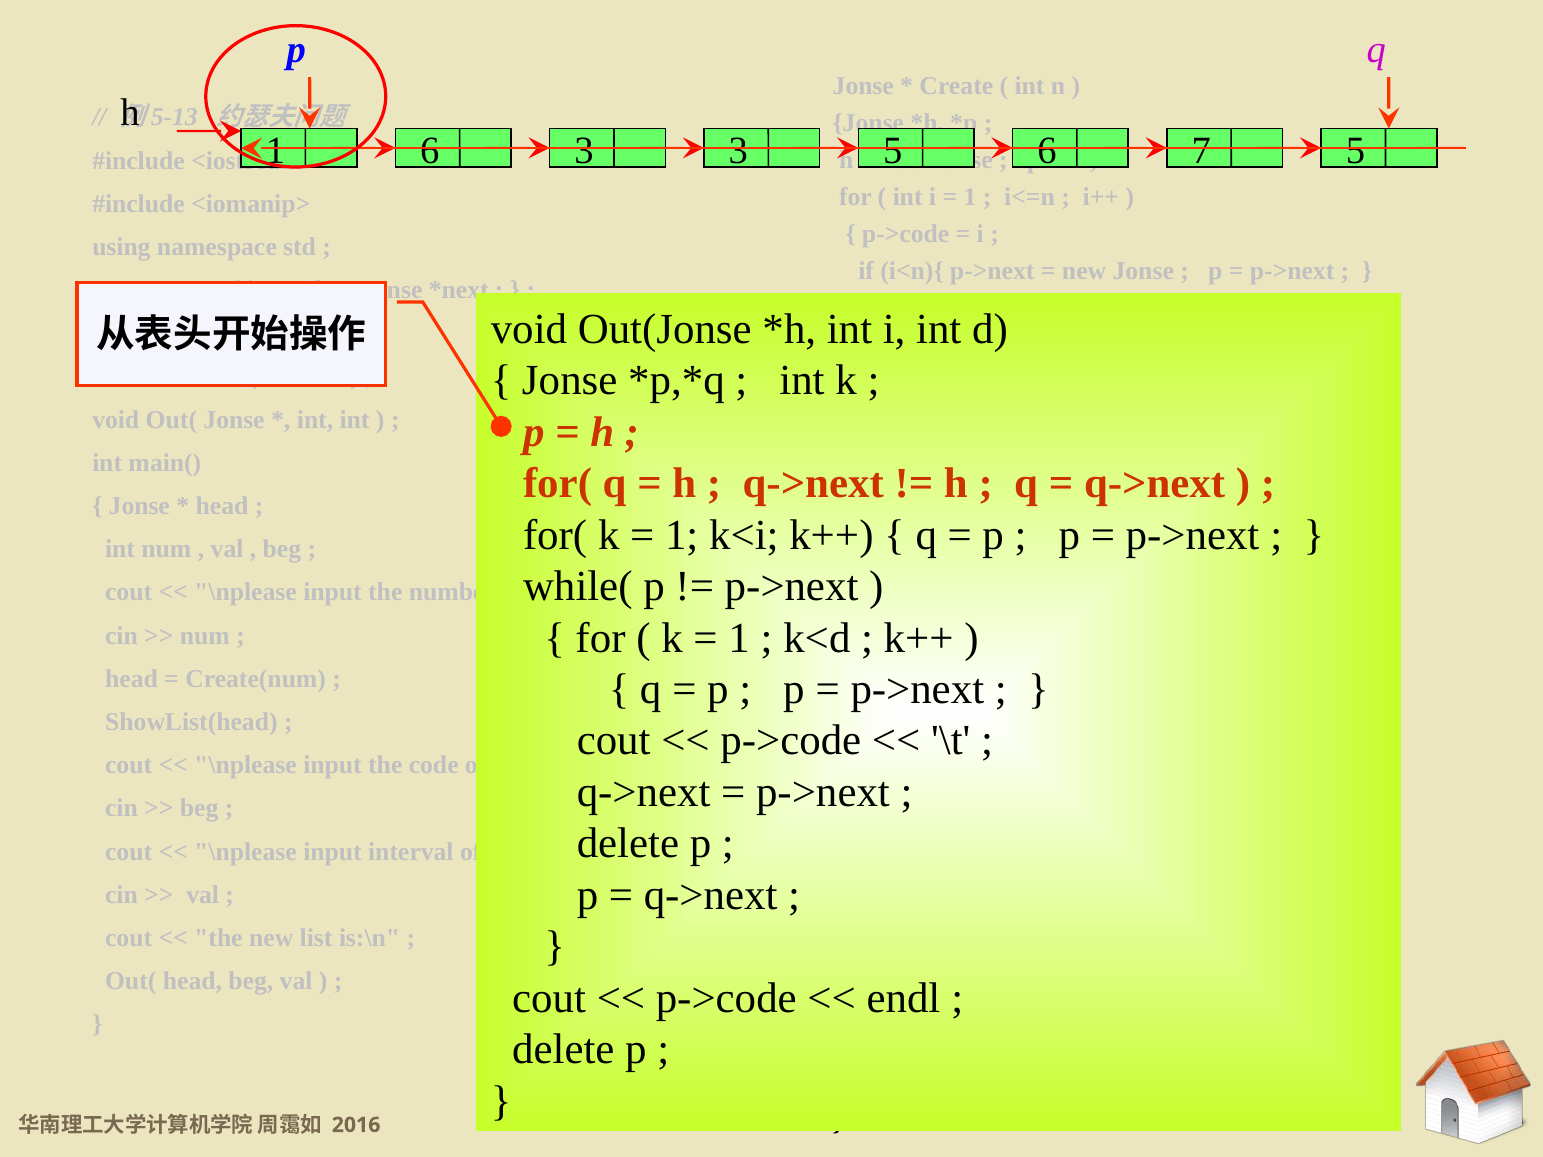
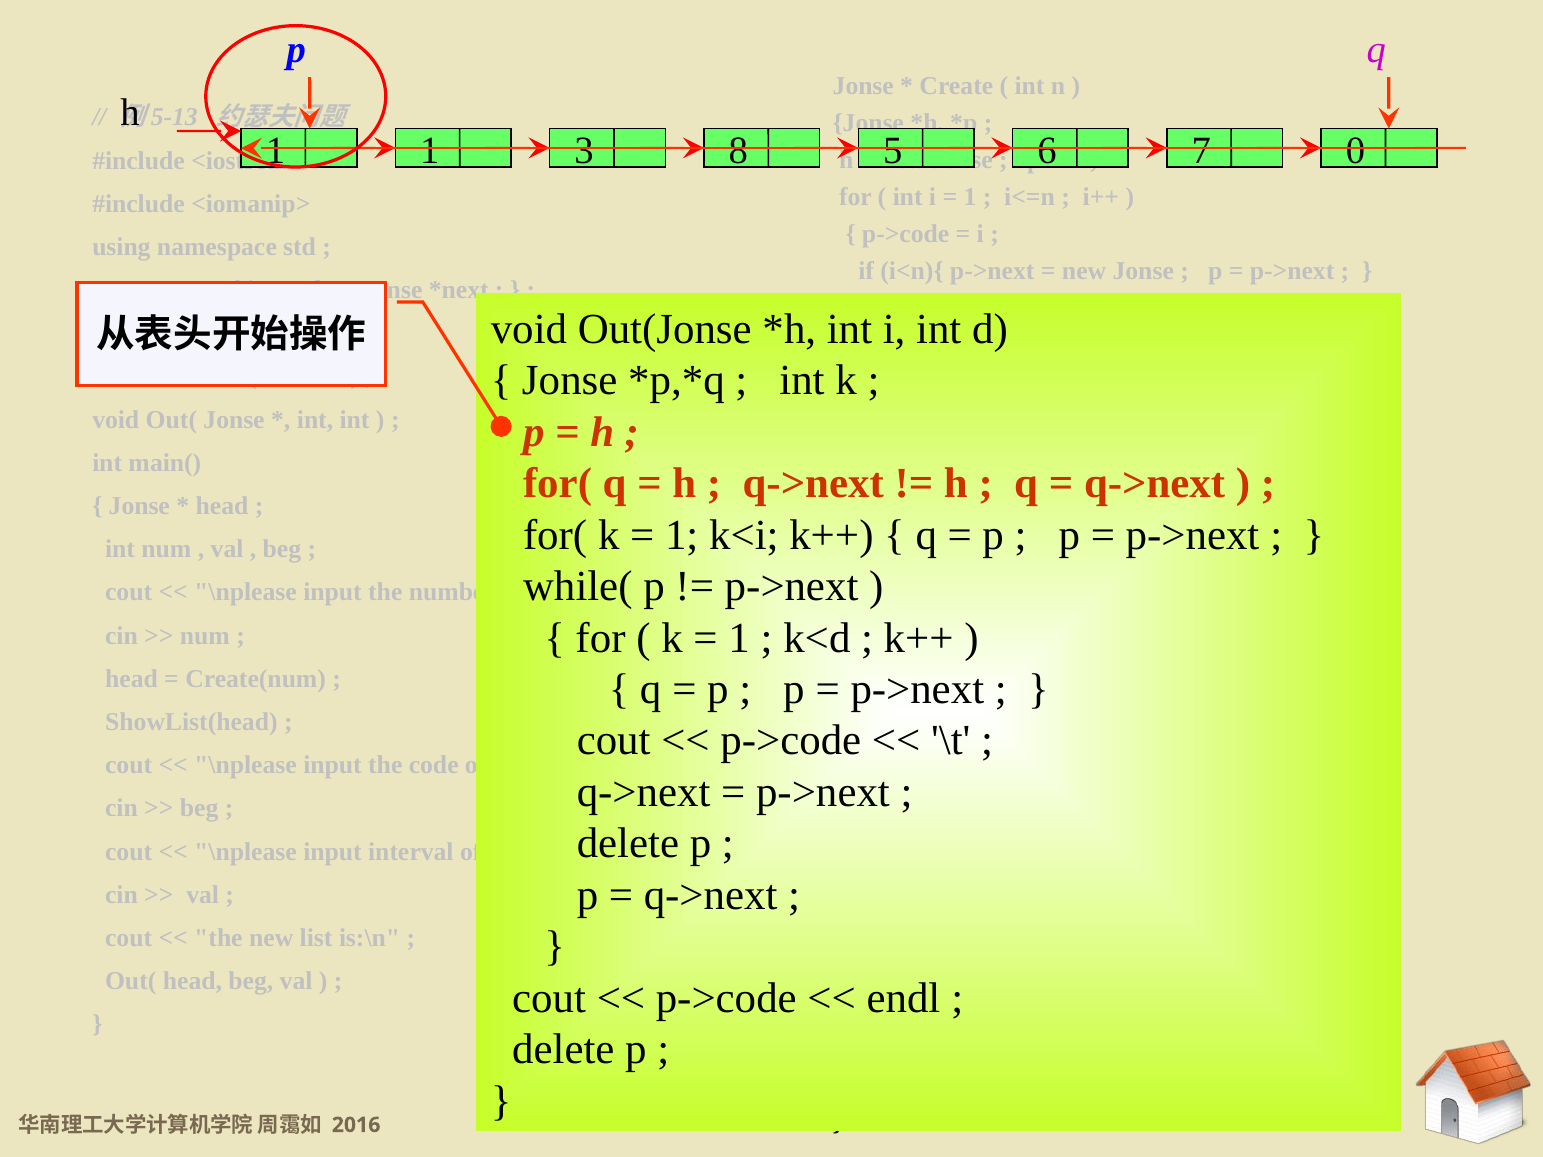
6 at (430, 151): 6 -> 1
3 3: 3 -> 8
7 5: 5 -> 0
